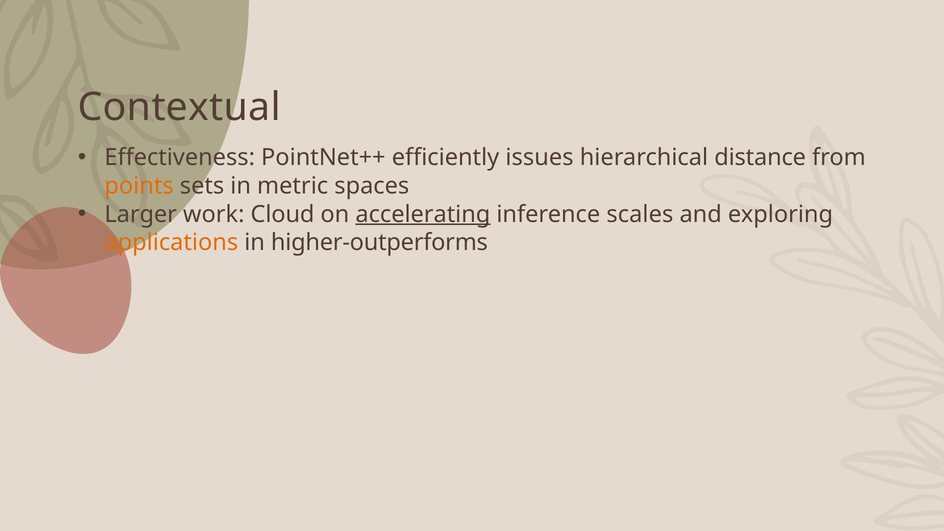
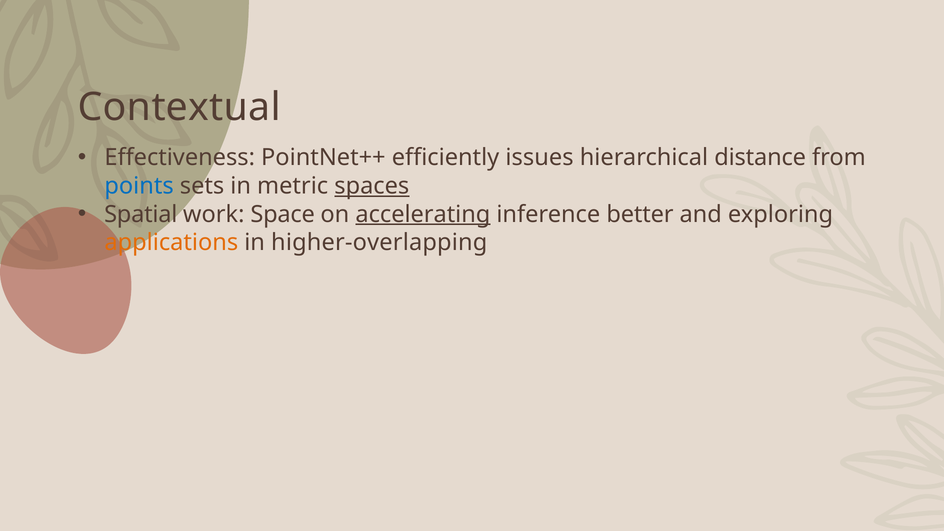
points colour: orange -> blue
spaces underline: none -> present
Larger: Larger -> Spatial
Cloud: Cloud -> Space
scales: scales -> better
higher-outperforms: higher-outperforms -> higher-overlapping
